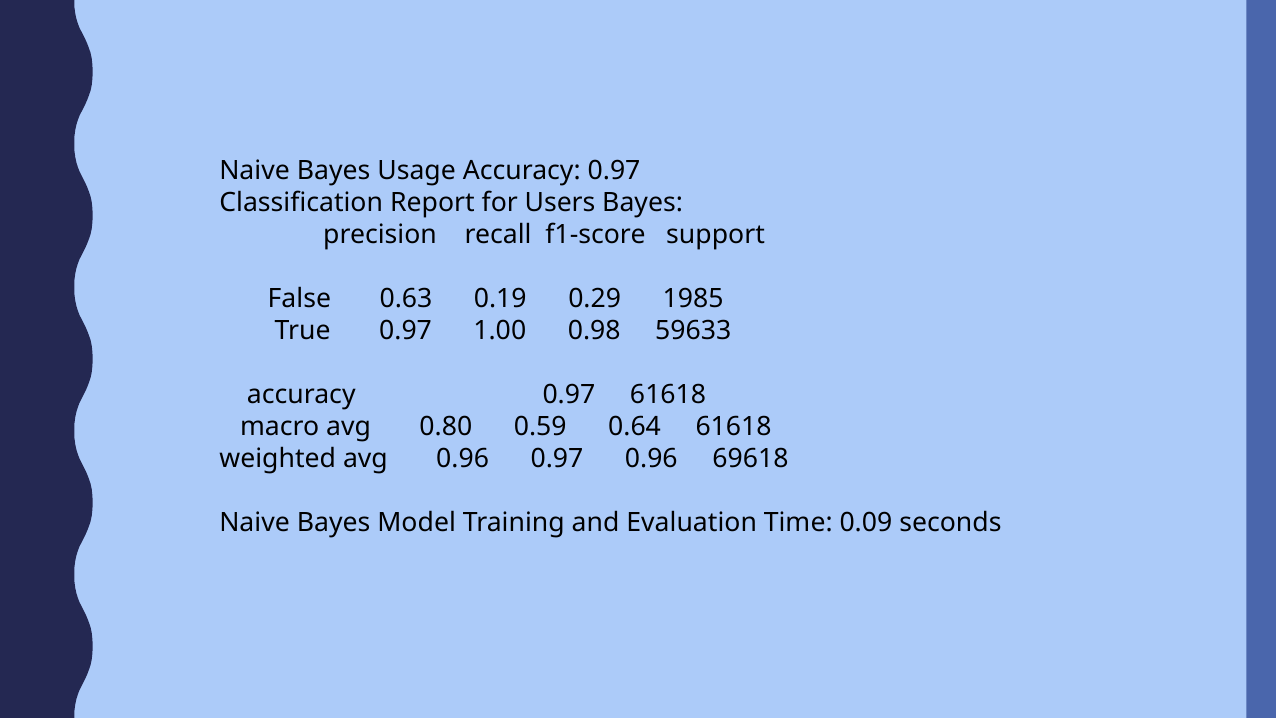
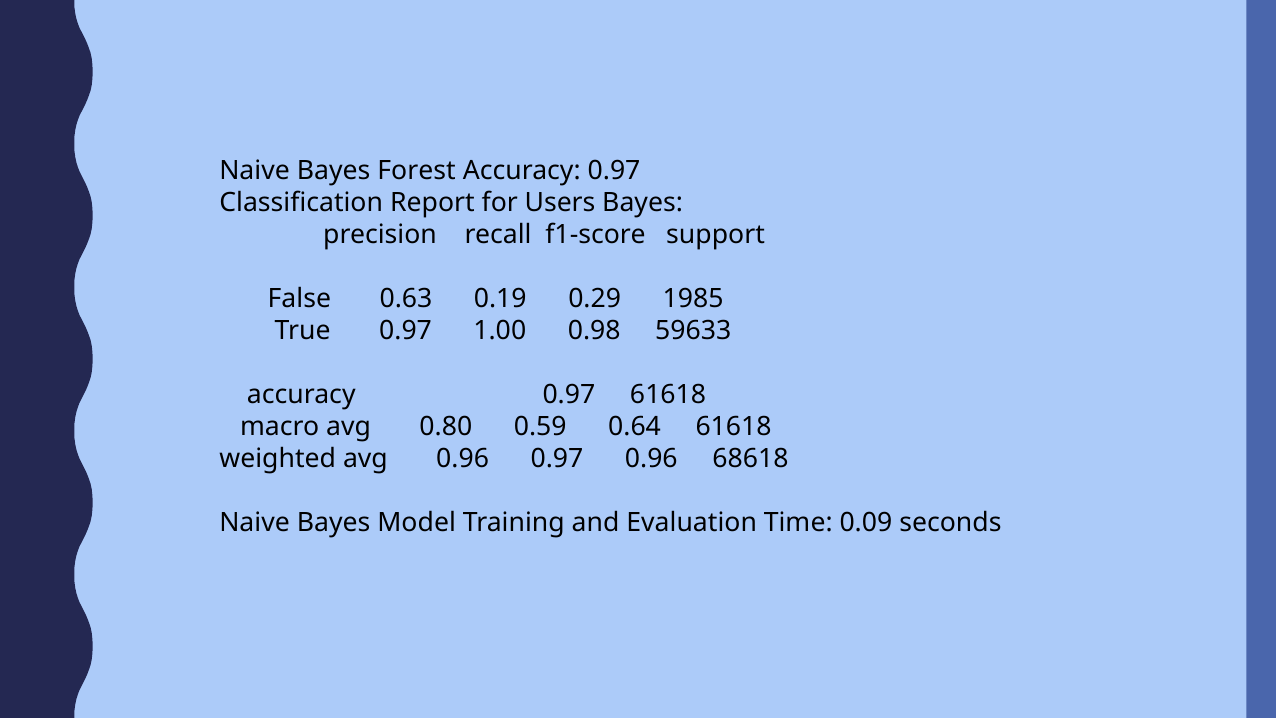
Usage: Usage -> Forest
69618: 69618 -> 68618
